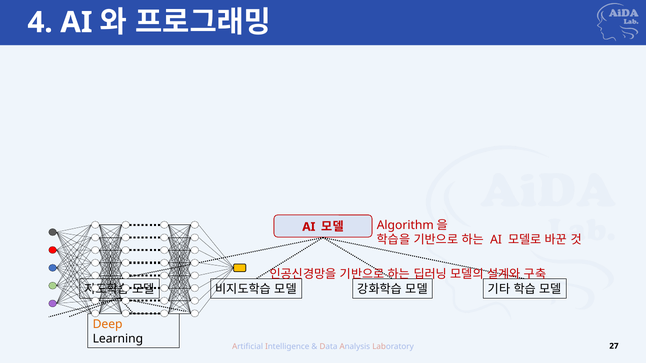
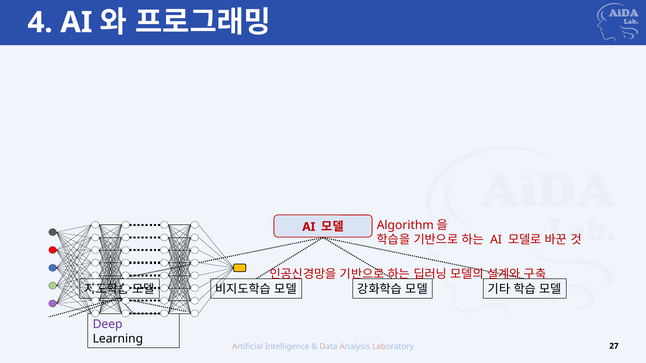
Deep colour: orange -> purple
